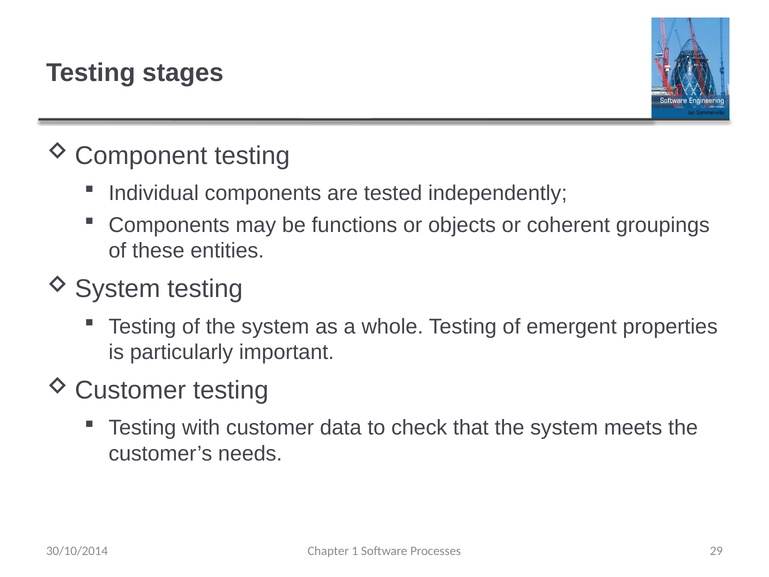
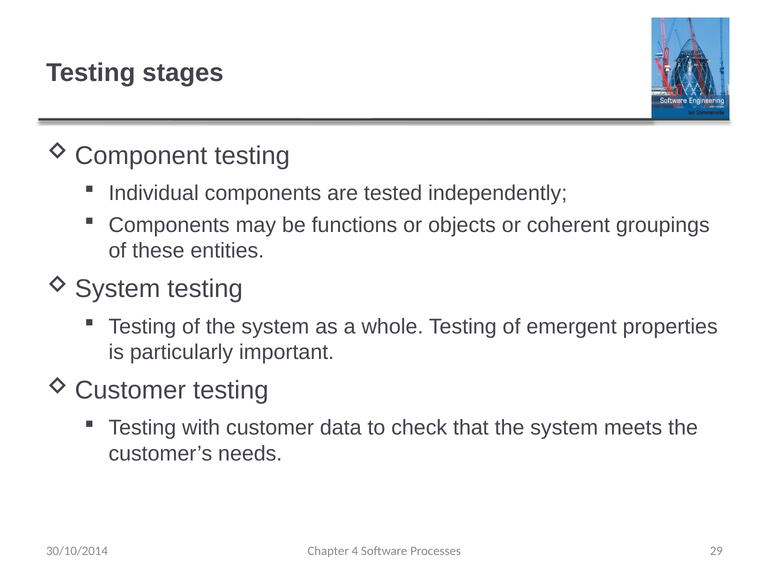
1: 1 -> 4
